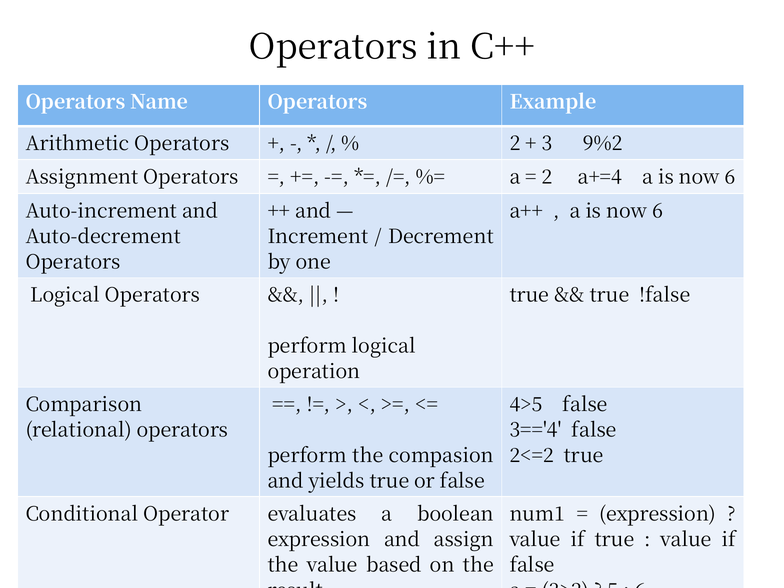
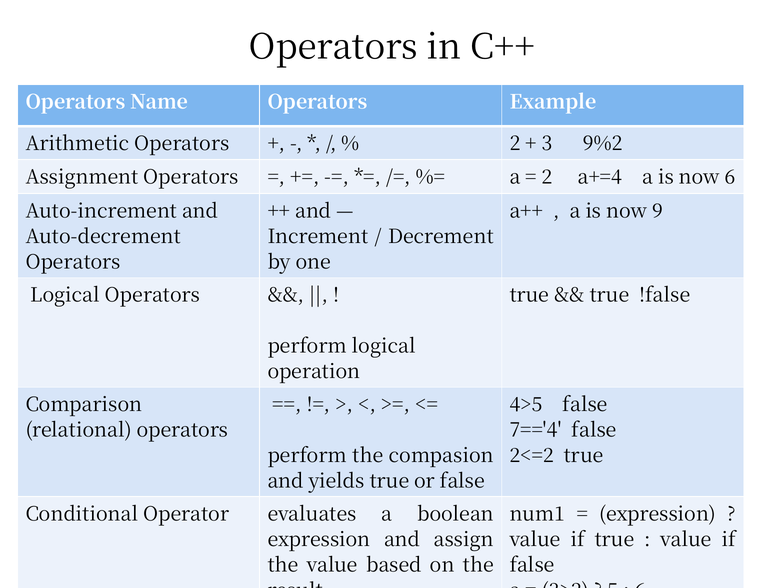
6 at (658, 211): 6 -> 9
3=='4: 3=='4 -> 7=='4
